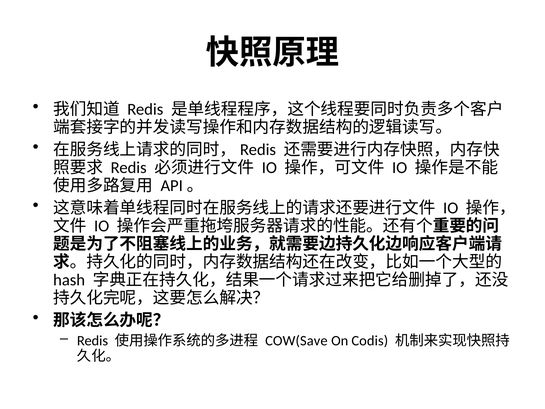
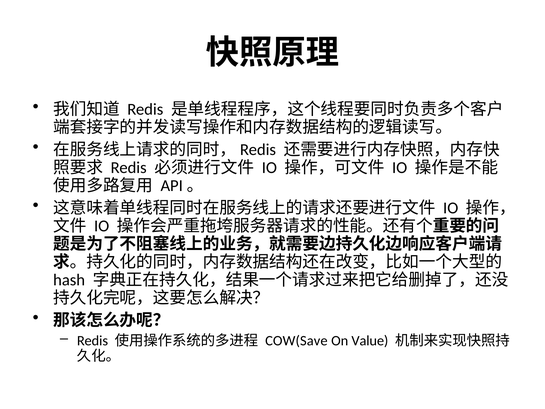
Codis: Codis -> Value
